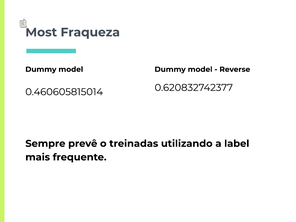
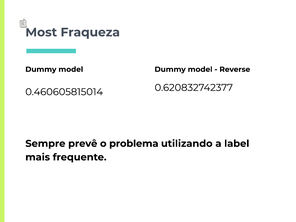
treinadas: treinadas -> problema
